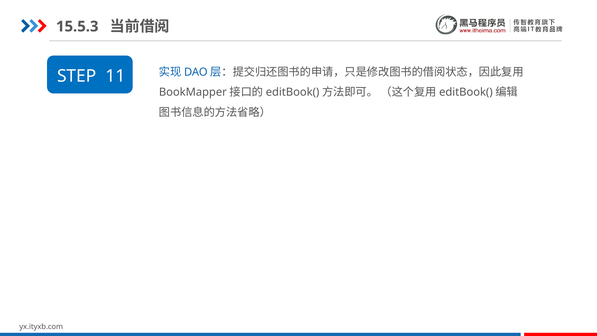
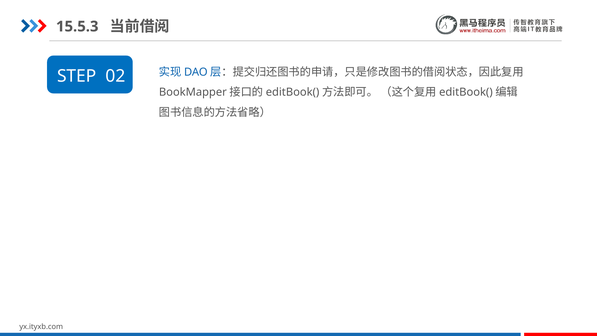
11: 11 -> 02
